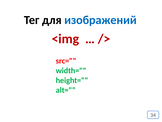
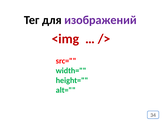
изображений colour: blue -> purple
